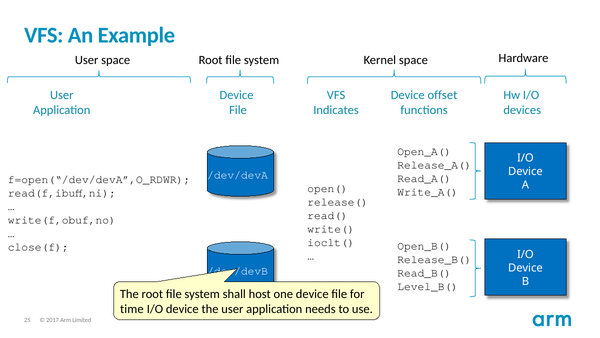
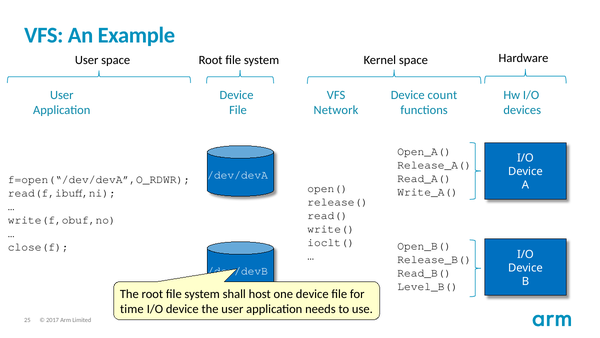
offset: offset -> count
Indicates: Indicates -> Network
